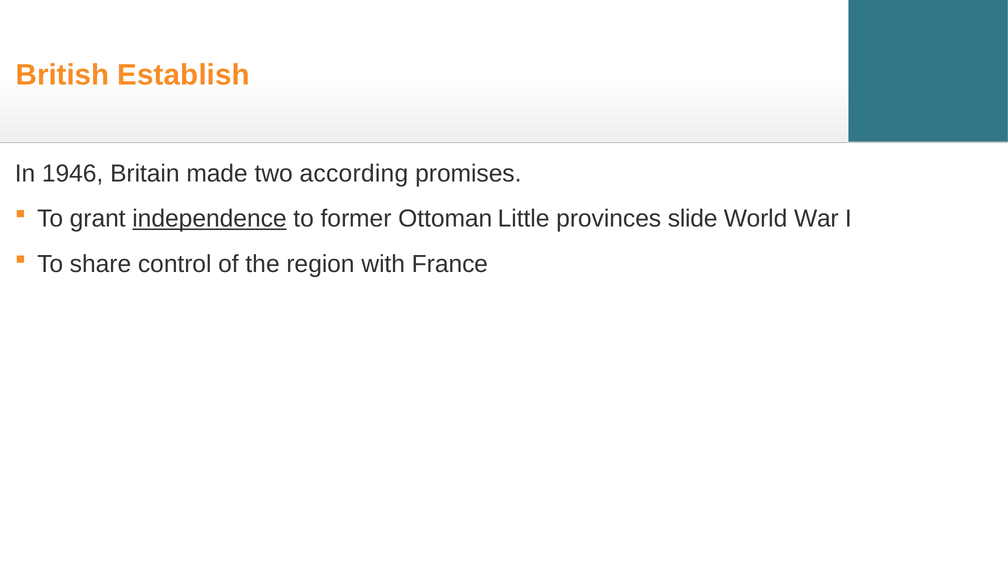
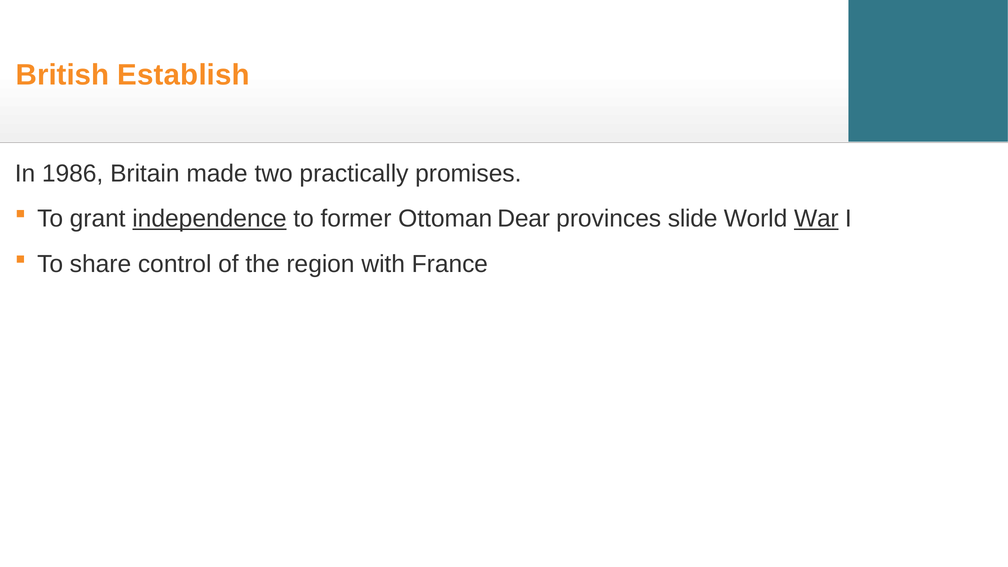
1946: 1946 -> 1986
according: according -> practically
Little: Little -> Dear
War underline: none -> present
